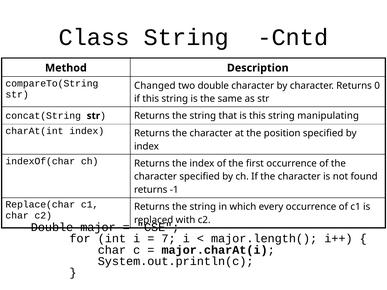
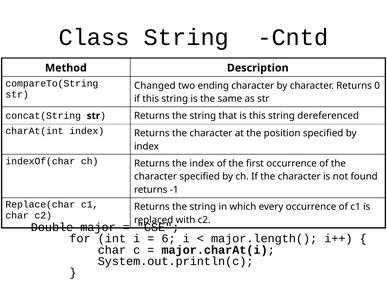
two double: double -> ending
manipulating: manipulating -> dereferenced
7: 7 -> 6
